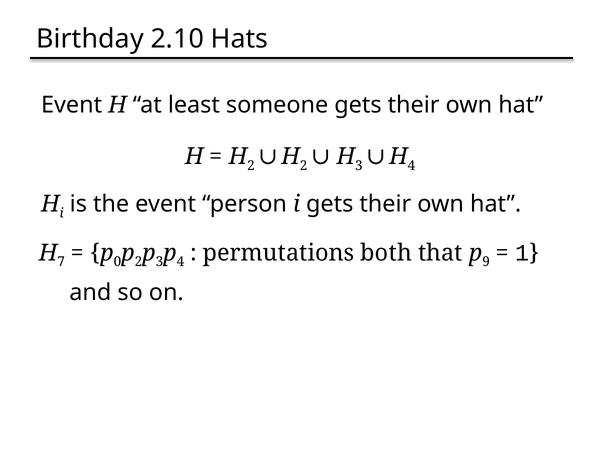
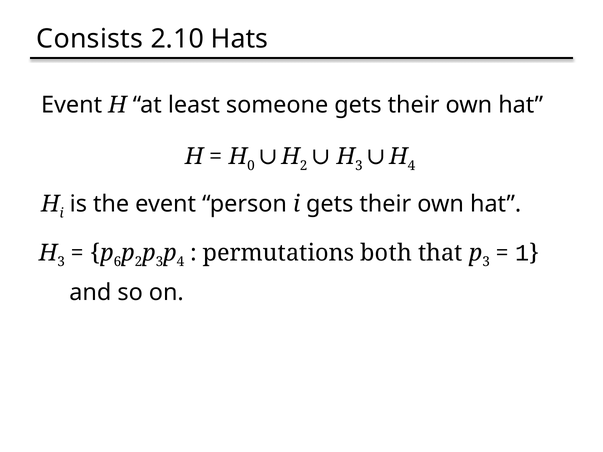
Birthday: Birthday -> Consists
2 at (251, 166): 2 -> 0
7 at (61, 262): 7 -> 3
0: 0 -> 6
9 at (486, 262): 9 -> 3
